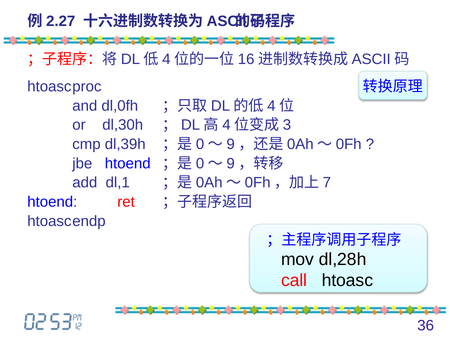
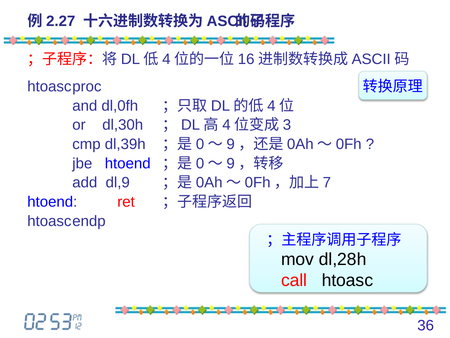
dl,1: dl,1 -> dl,9
